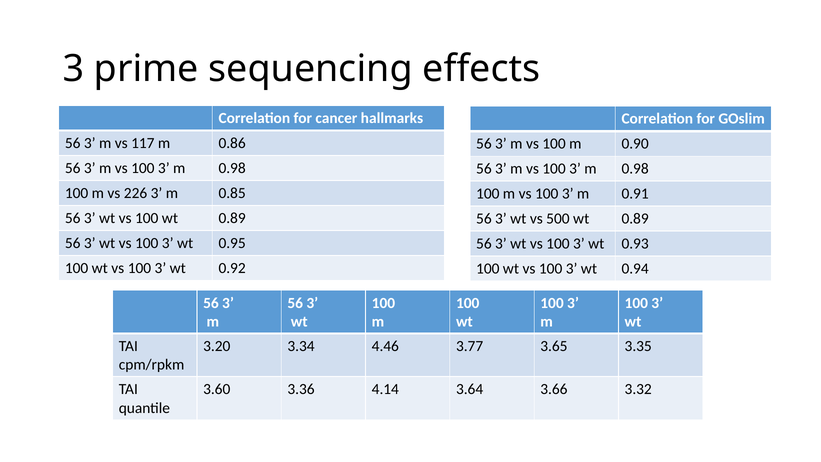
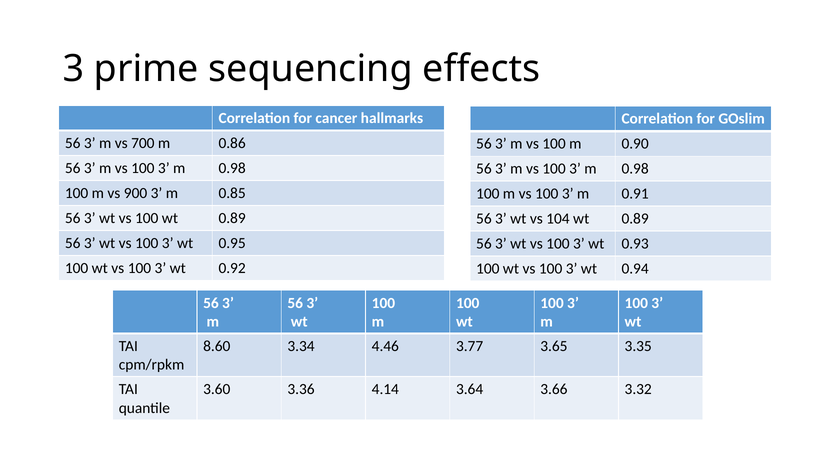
117: 117 -> 700
226: 226 -> 900
500: 500 -> 104
3.20: 3.20 -> 8.60
